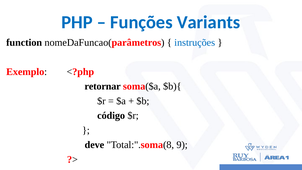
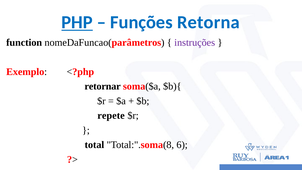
PHP underline: none -> present
Variants: Variants -> Retorna
instruções colour: blue -> purple
código: código -> repete
deve: deve -> total
9: 9 -> 6
